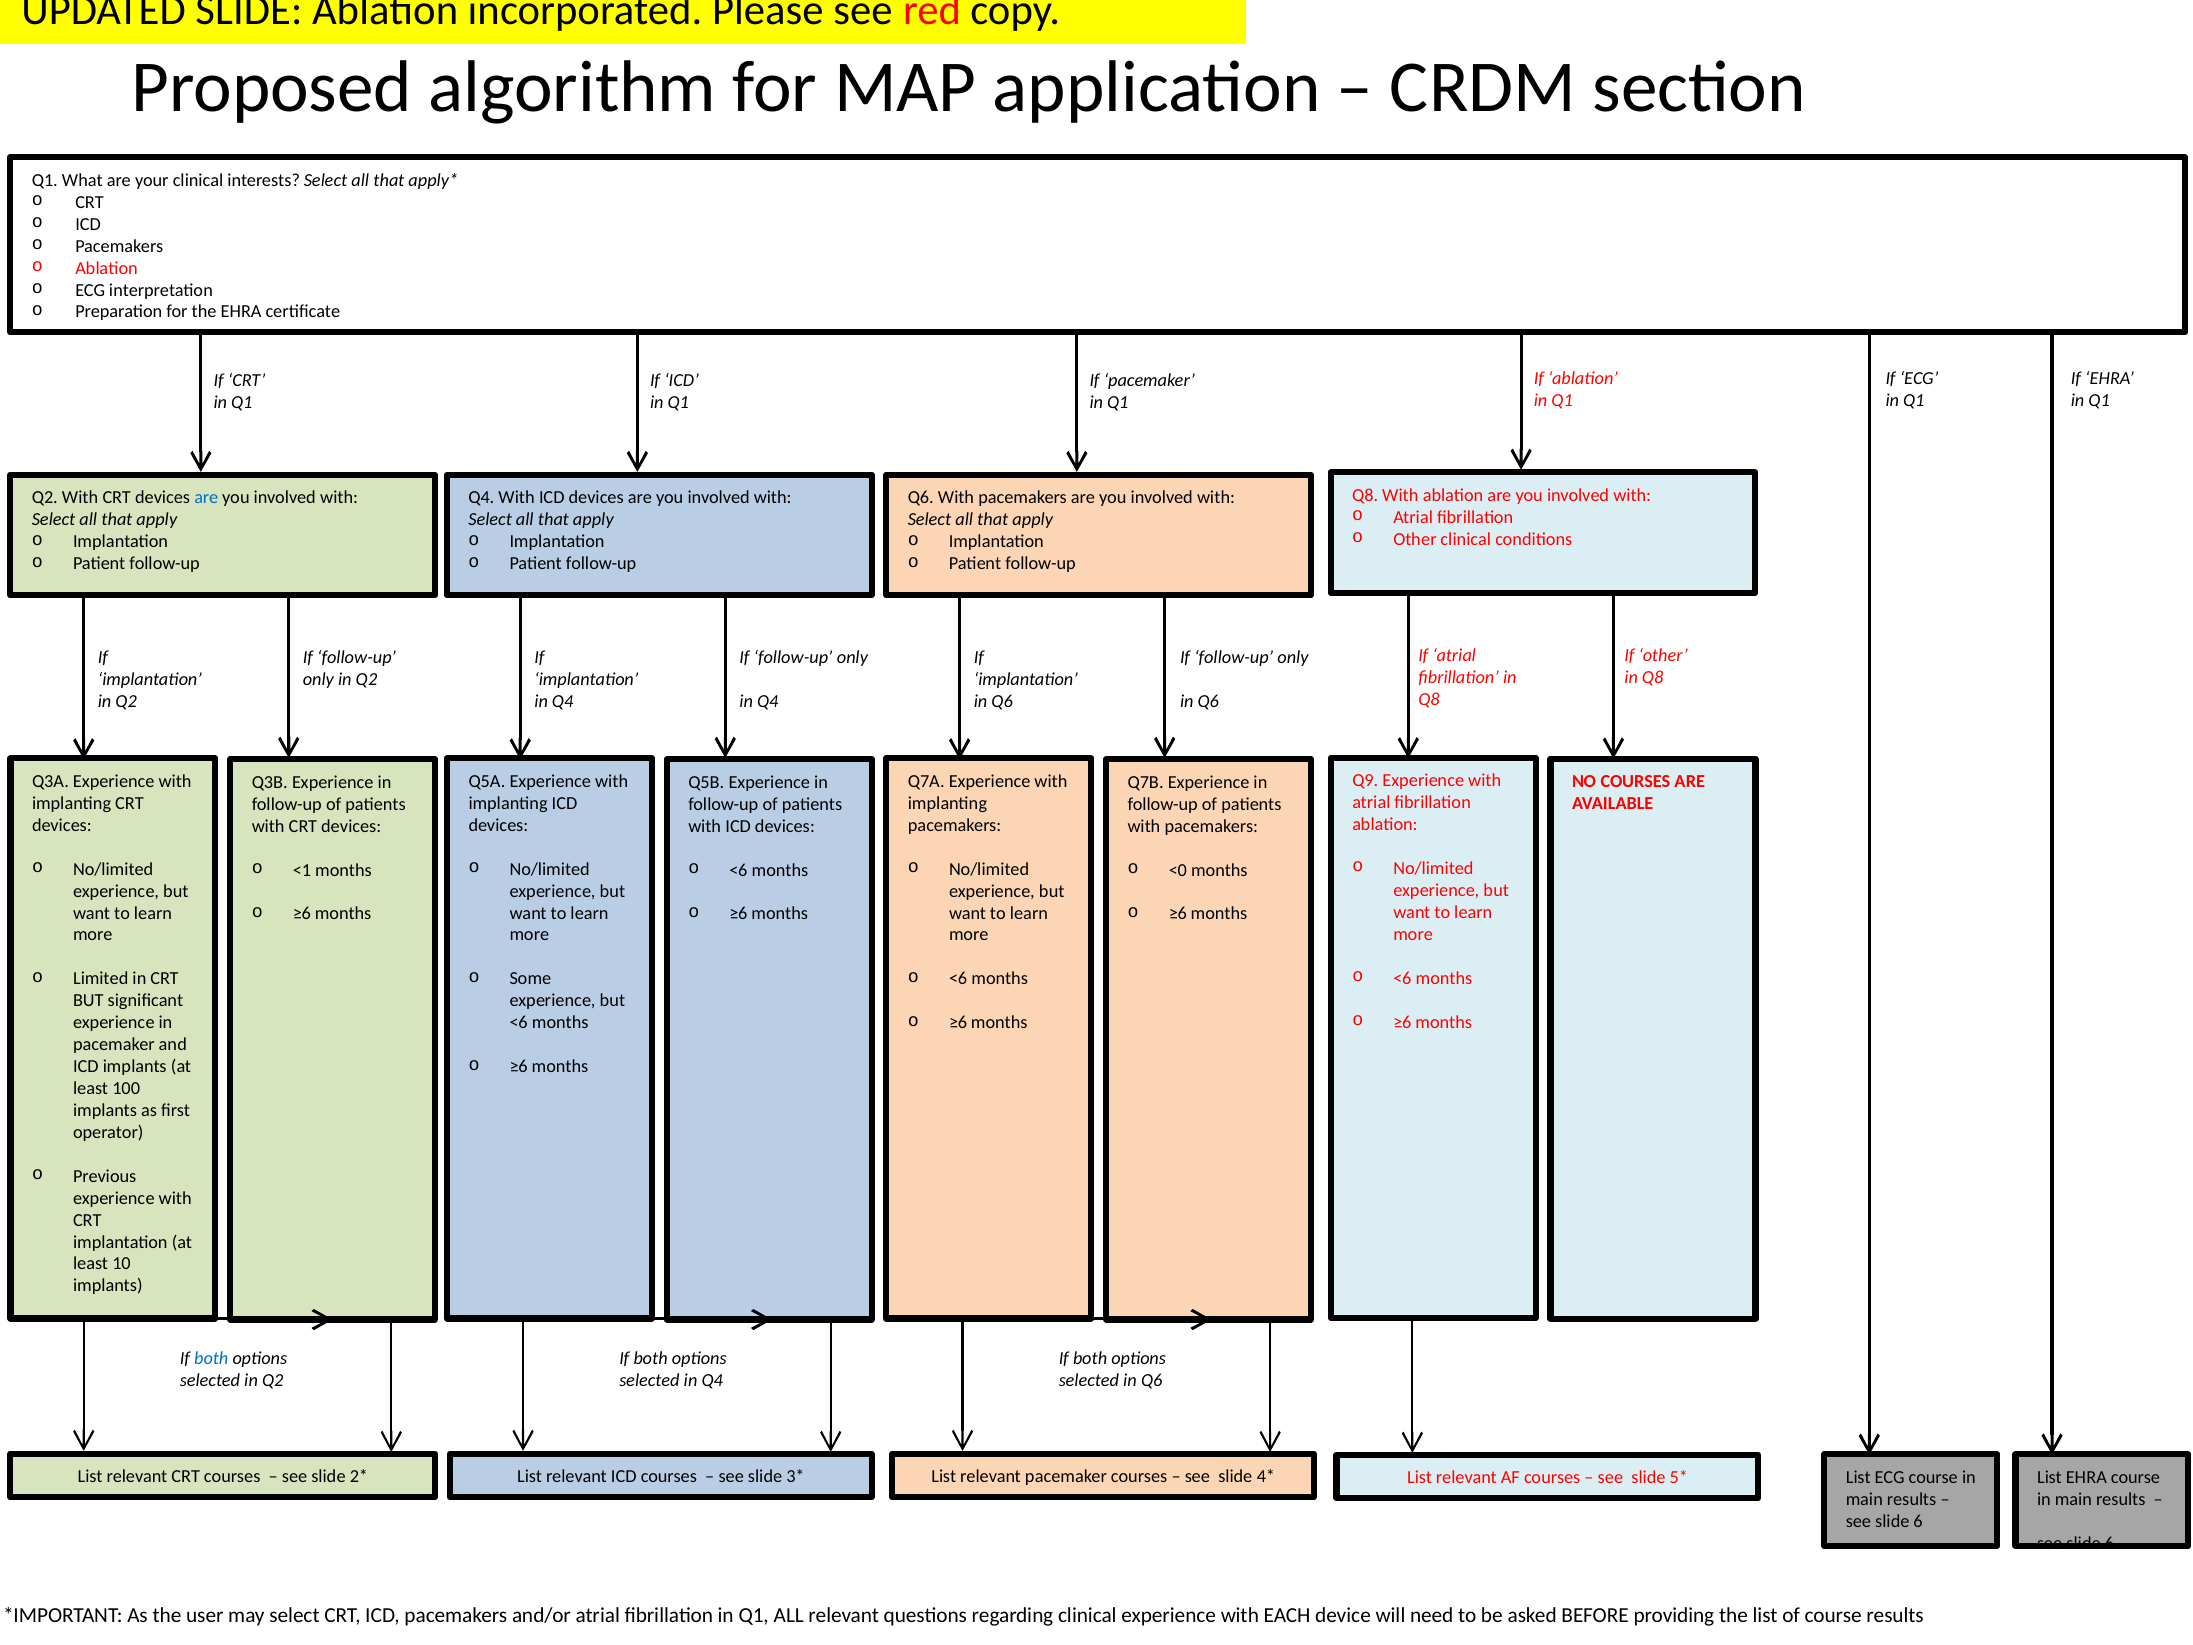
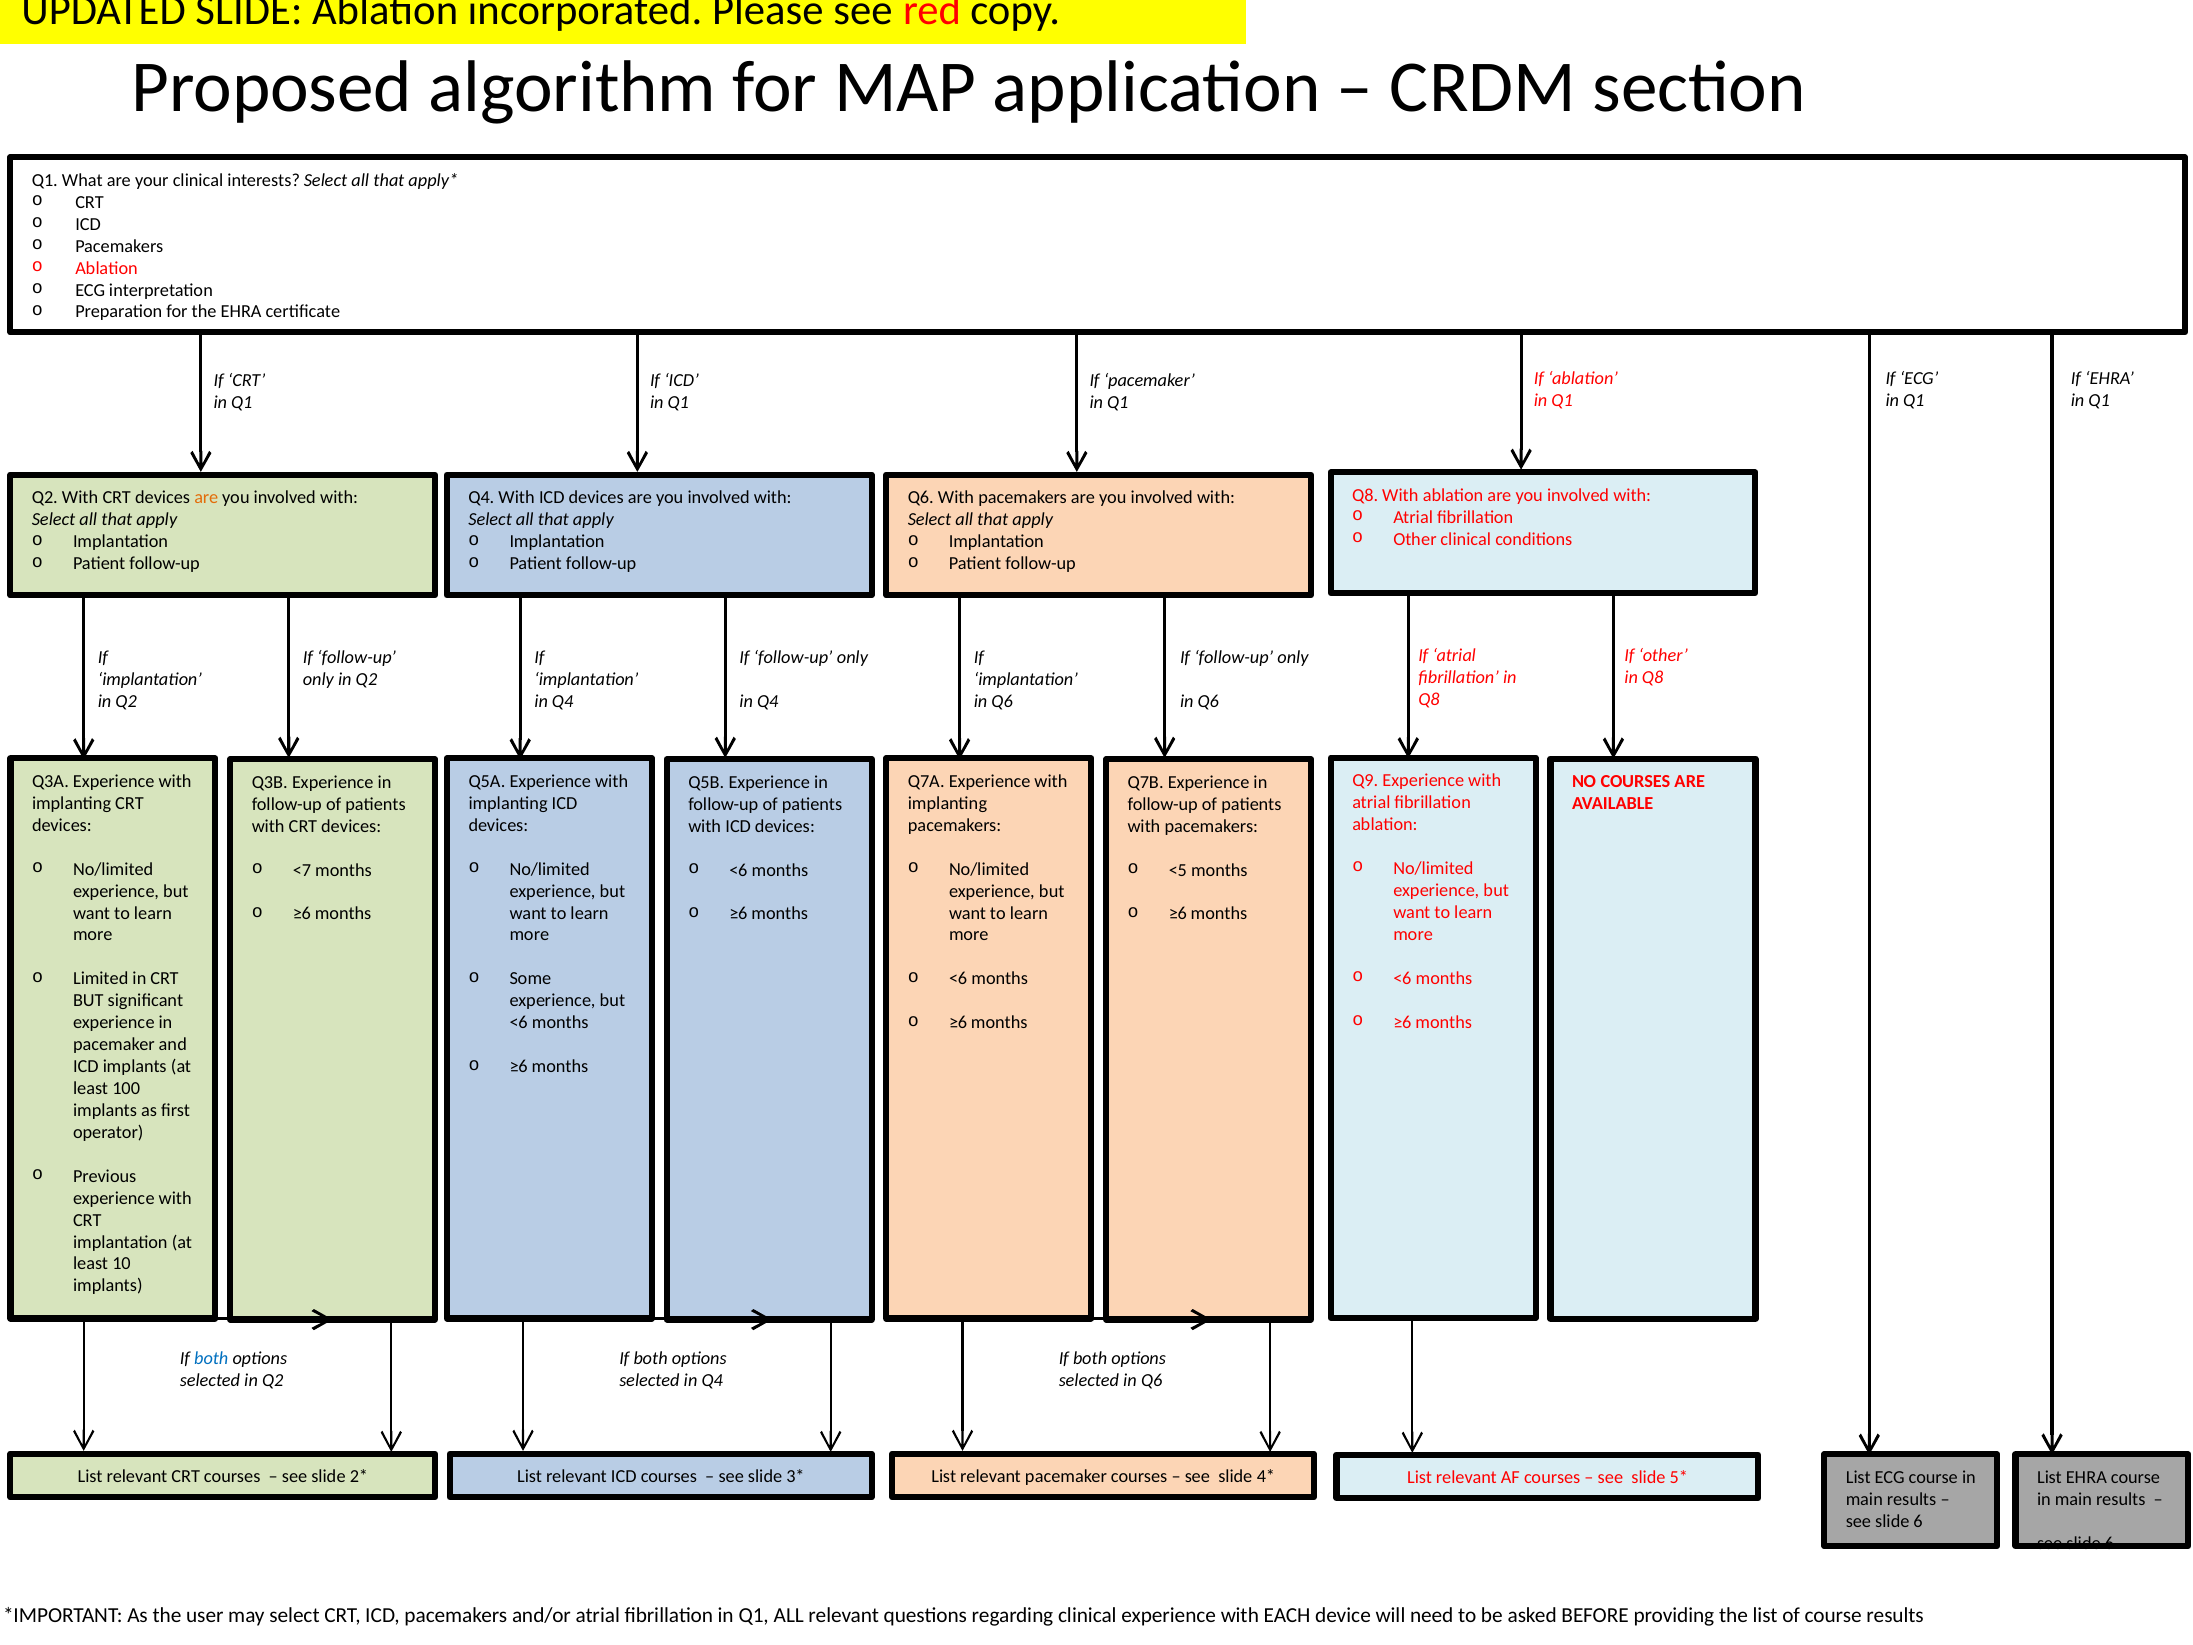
are at (206, 498) colour: blue -> orange
<1: <1 -> <7
<0: <0 -> <5
